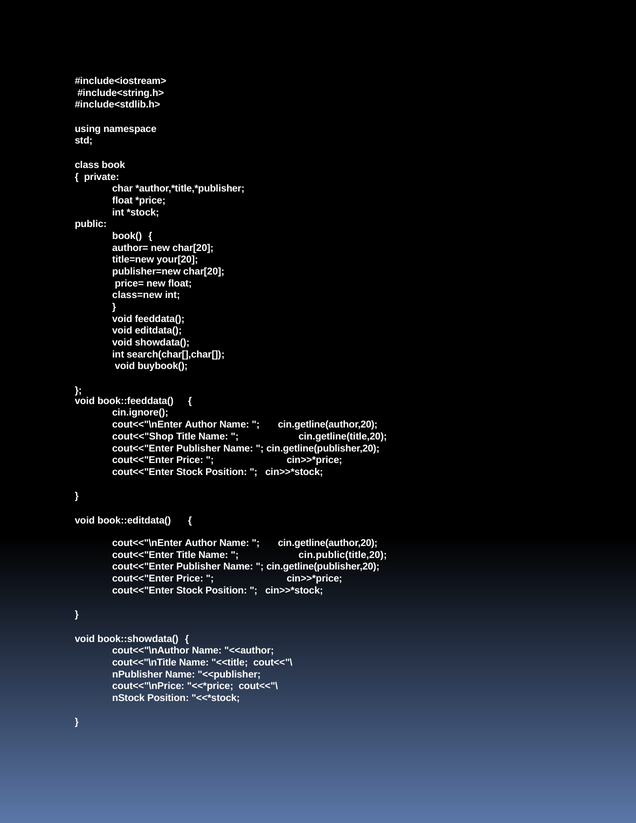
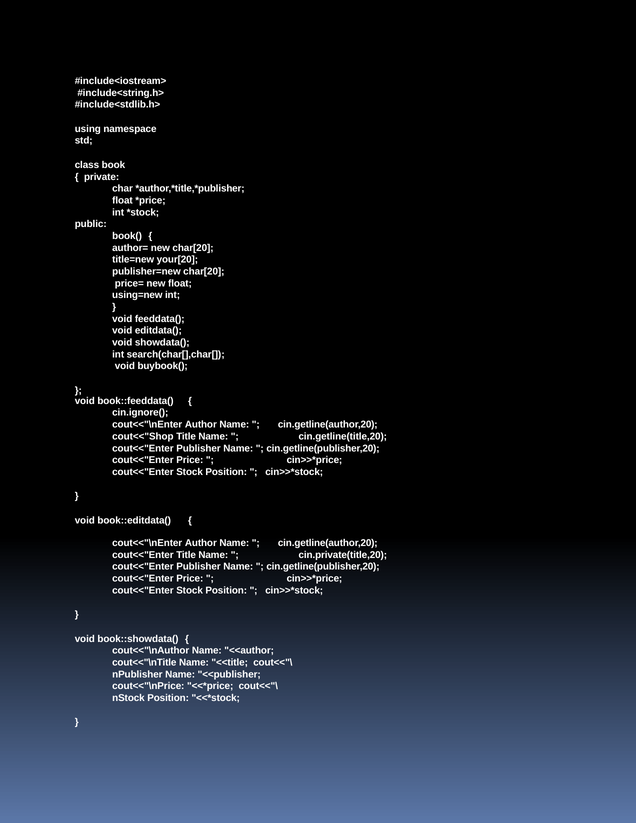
class=new: class=new -> using=new
cin.public(title,20: cin.public(title,20 -> cin.private(title,20
